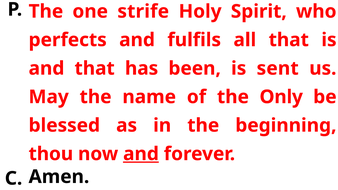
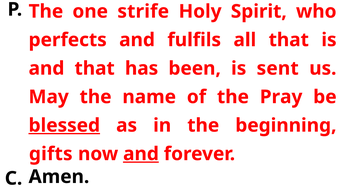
Only: Only -> Pray
blessed underline: none -> present
thou: thou -> gifts
